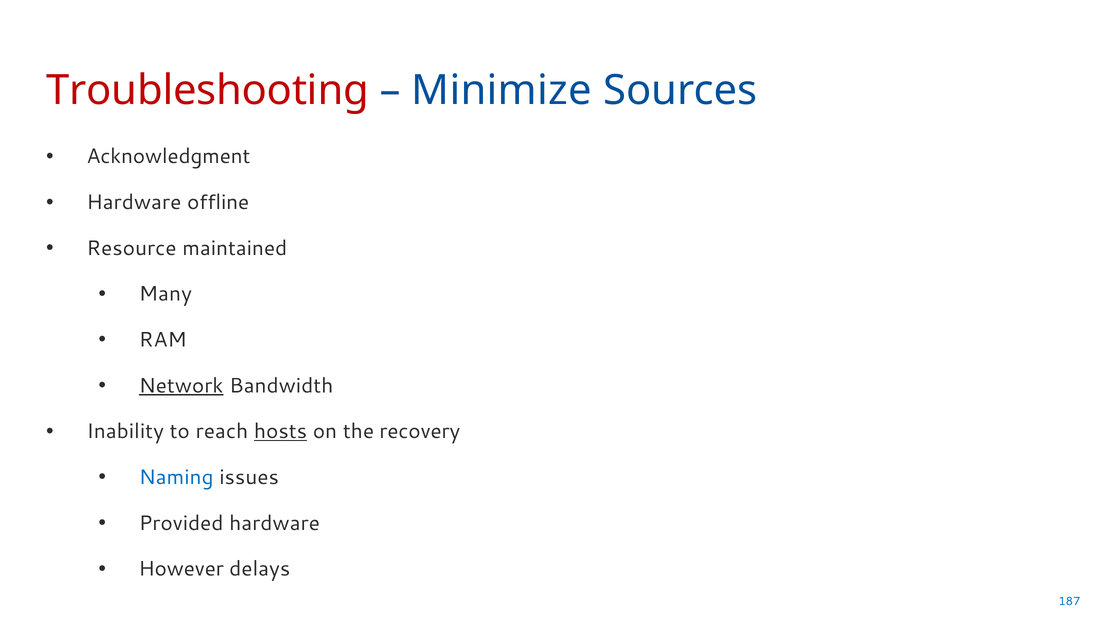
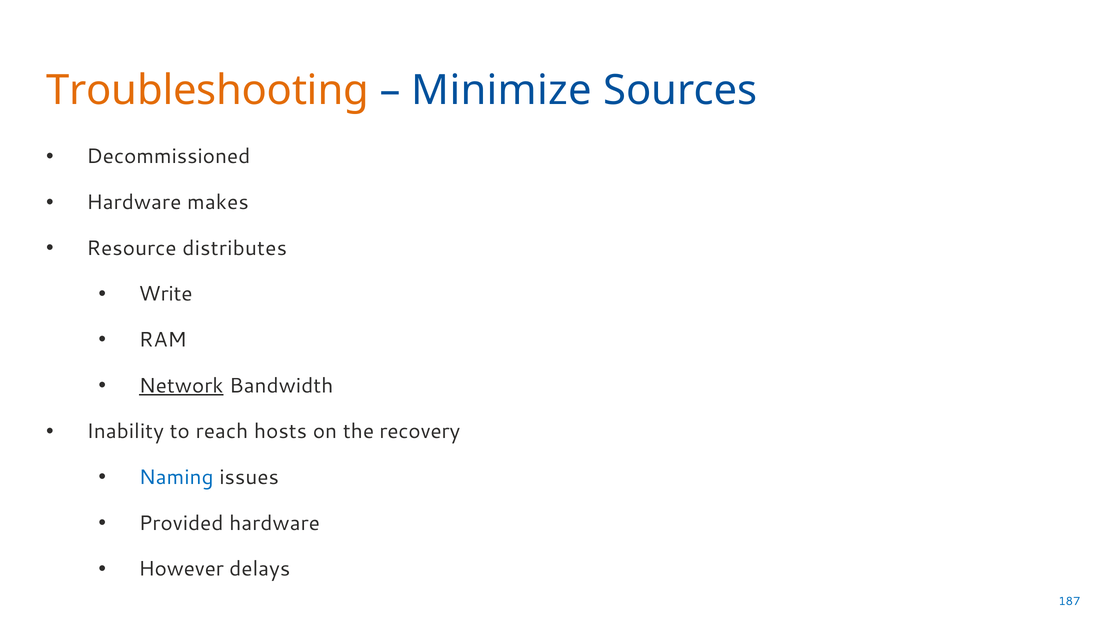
Troubleshooting colour: red -> orange
Acknowledgment: Acknowledgment -> Decommissioned
offline: offline -> makes
maintained: maintained -> distributes
Many: Many -> Write
hosts underline: present -> none
